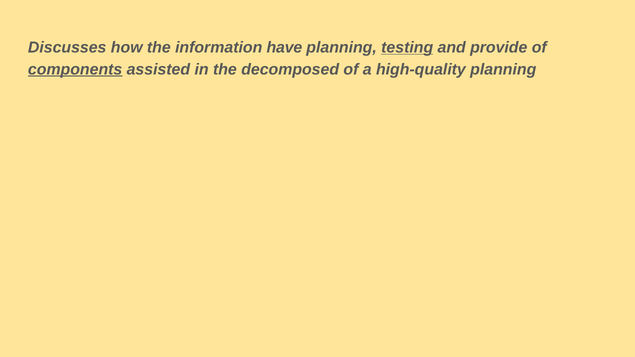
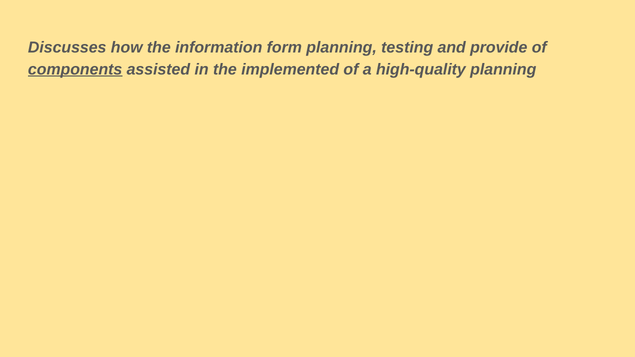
have: have -> form
testing underline: present -> none
decomposed: decomposed -> implemented
